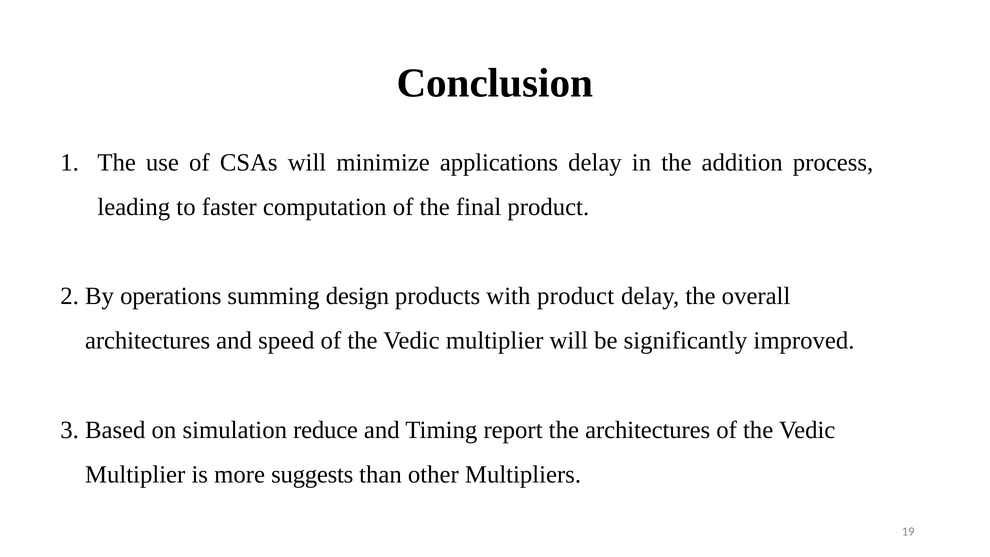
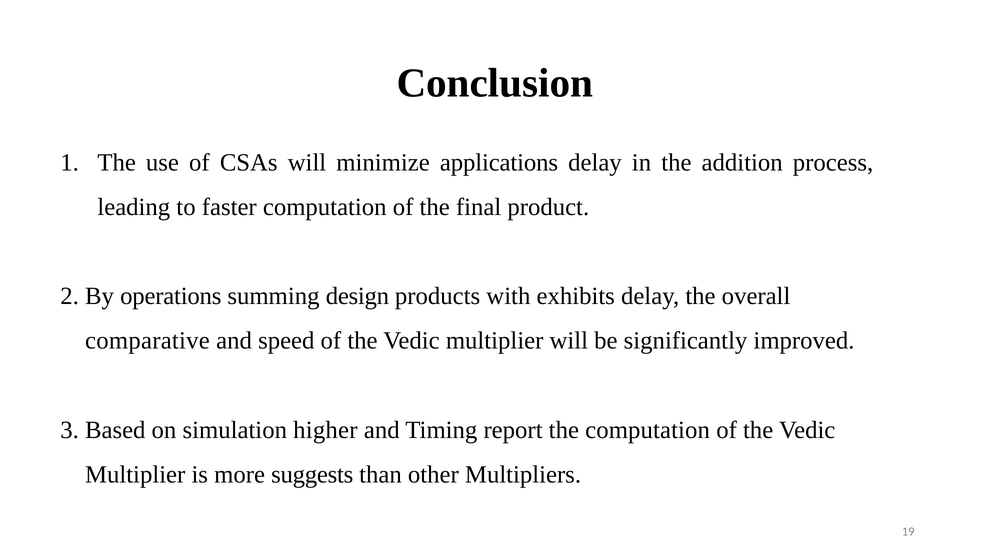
with product: product -> exhibits
architectures at (148, 341): architectures -> comparative
reduce: reduce -> higher
the architectures: architectures -> computation
